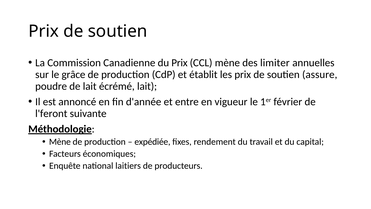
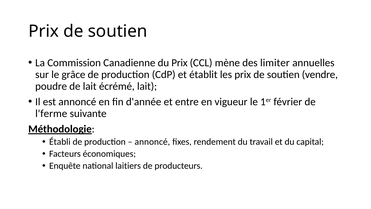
assure: assure -> vendre
l'feront: l'feront -> l'ferme
Mène at (60, 142): Mène -> Établi
expédiée at (152, 142): expédiée -> annoncé
